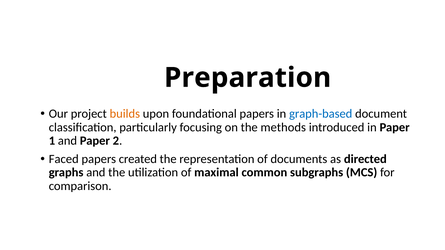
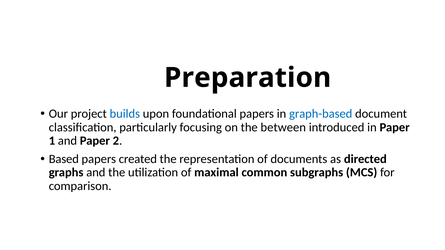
builds colour: orange -> blue
methods: methods -> between
Faced: Faced -> Based
